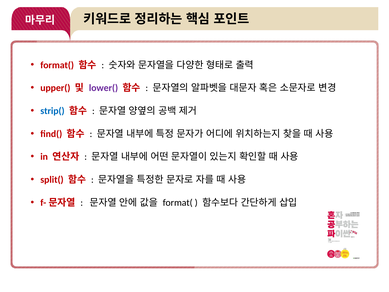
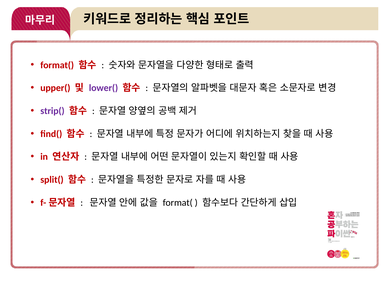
strip( colour: blue -> purple
